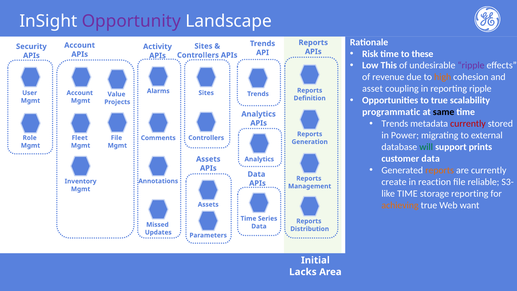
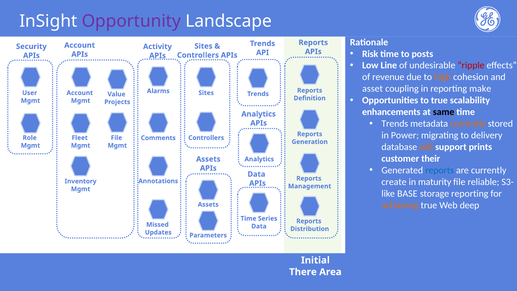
these: these -> posts
This: This -> Line
ripple at (471, 65) colour: purple -> red
reporting ripple: ripple -> make
programmatic: programmatic -> enhancements
currently at (468, 124) colour: red -> orange
external: external -> delivery
will colour: green -> orange
customer data: data -> their
reports at (440, 170) colour: orange -> blue
reaction: reaction -> maturity
TIME at (407, 193): TIME -> BASE
want: want -> deep
Lacks: Lacks -> There
